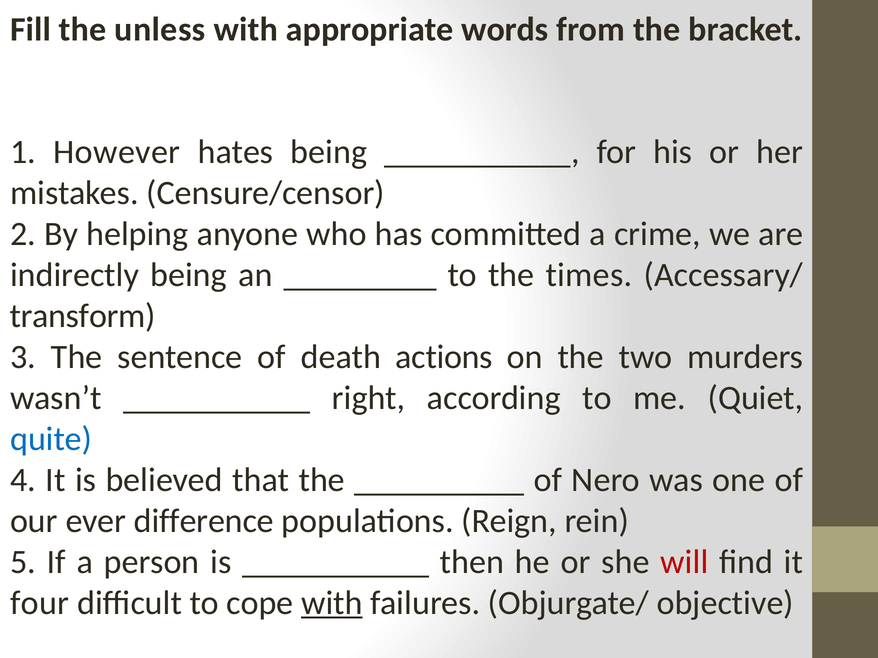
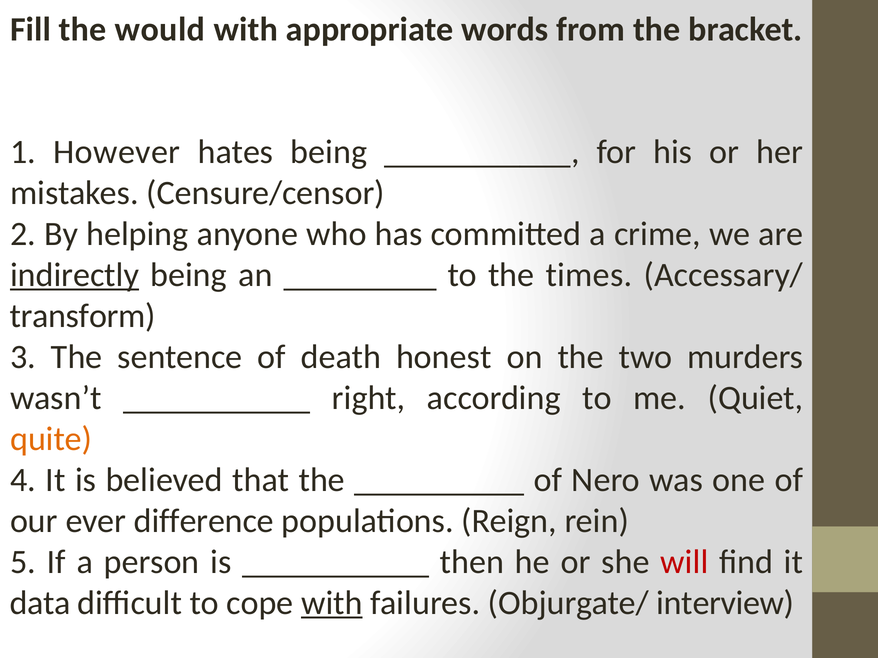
unless: unless -> would
indirectly underline: none -> present
actions: actions -> honest
quite colour: blue -> orange
four: four -> data
objective: objective -> interview
